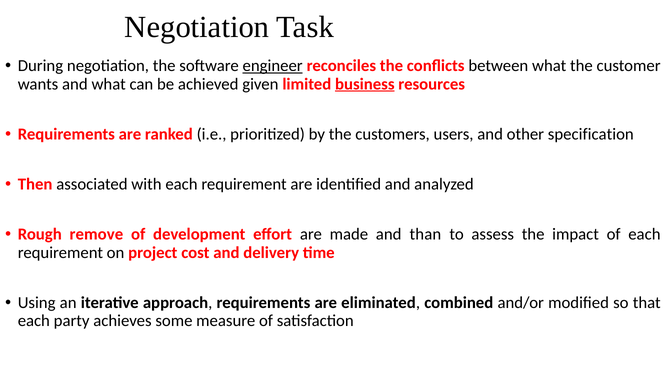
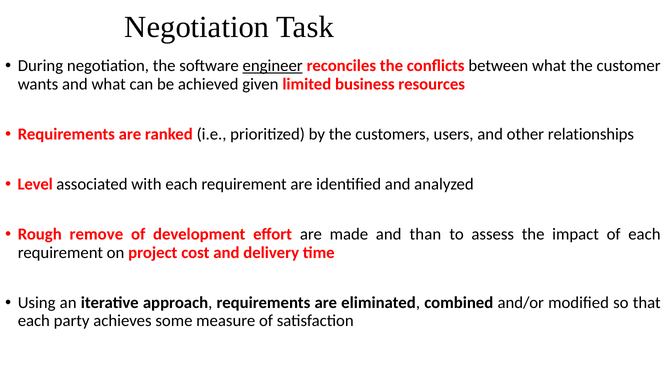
business underline: present -> none
specification: specification -> relationships
Then: Then -> Level
